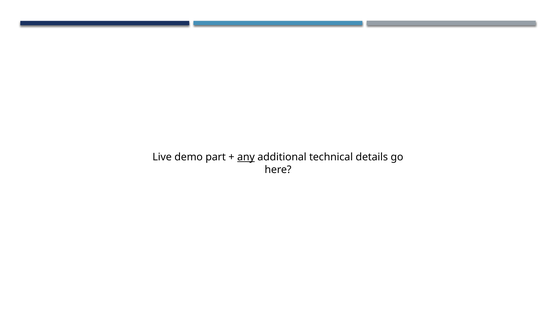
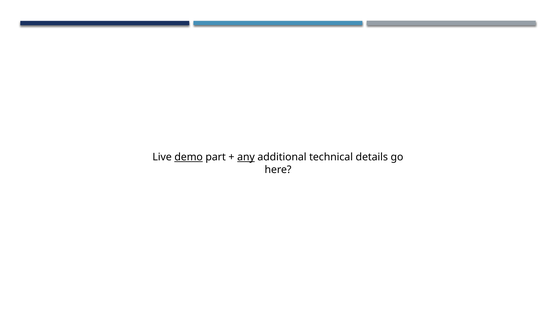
demo underline: none -> present
